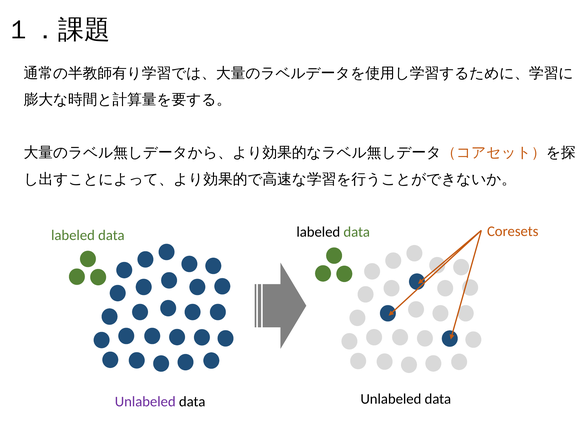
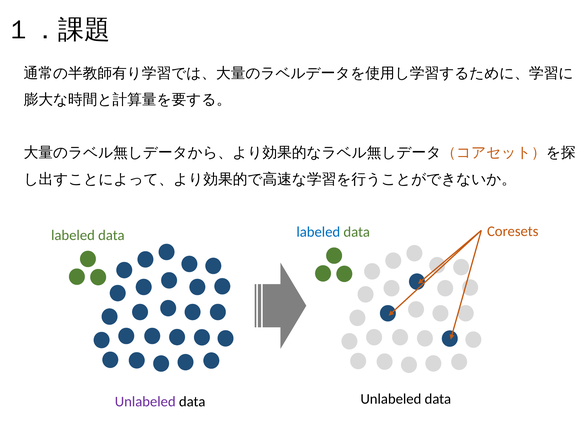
labeled at (318, 232) colour: black -> blue
